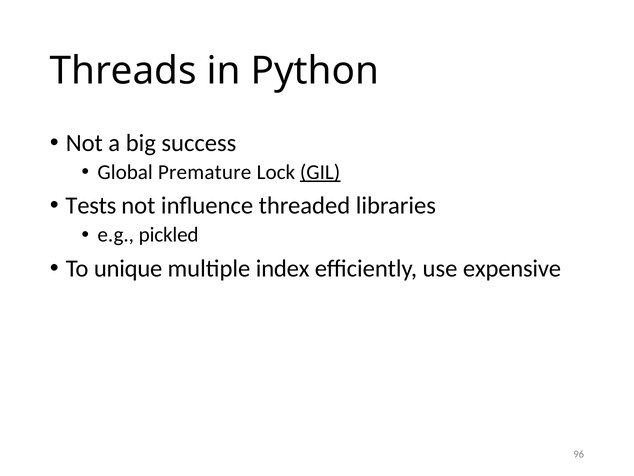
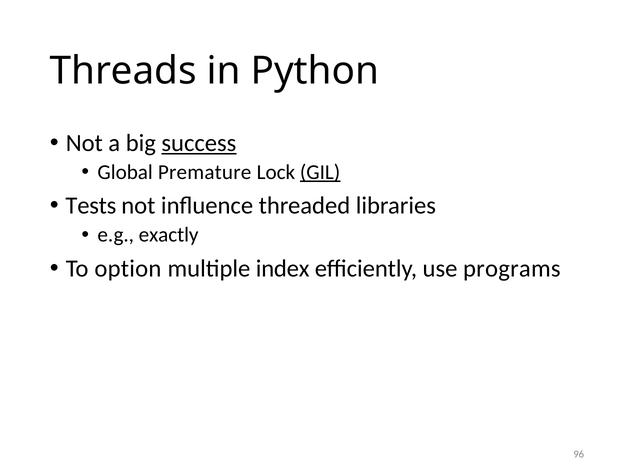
success underline: none -> present
pickled: pickled -> exactly
unique: unique -> option
expensive: expensive -> programs
